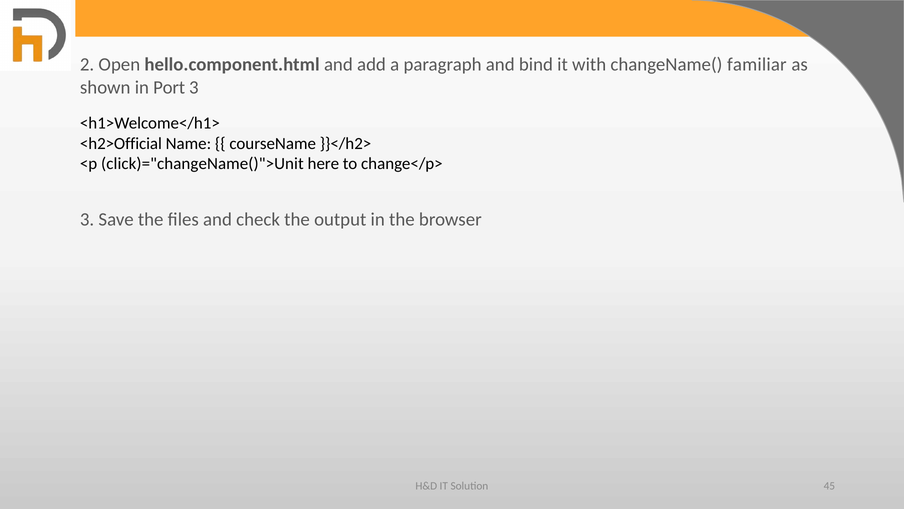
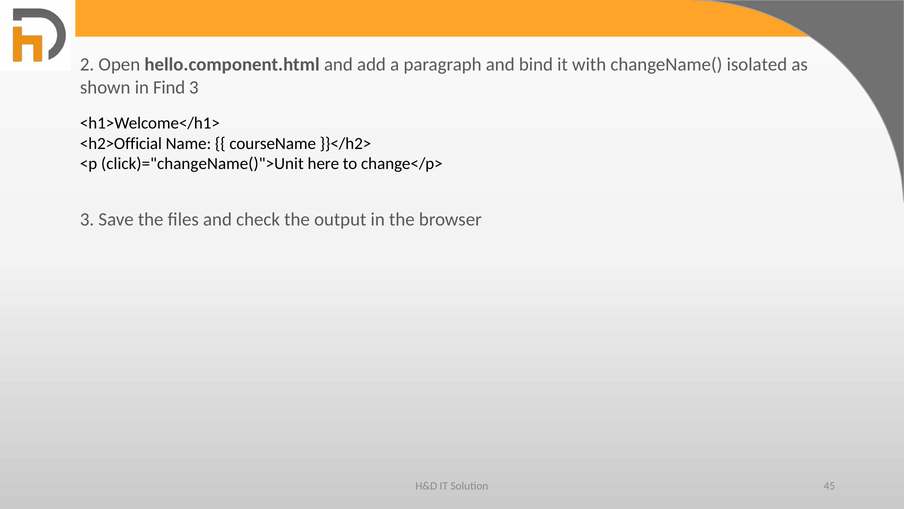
familiar: familiar -> isolated
Port: Port -> Find
